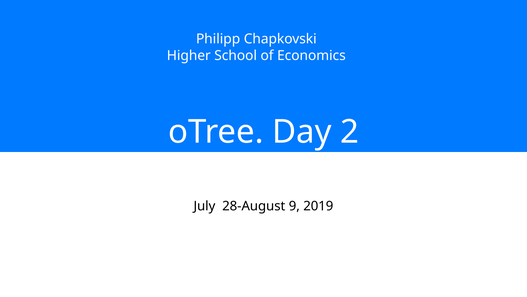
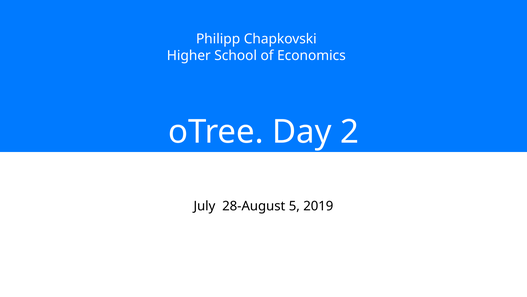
9: 9 -> 5
